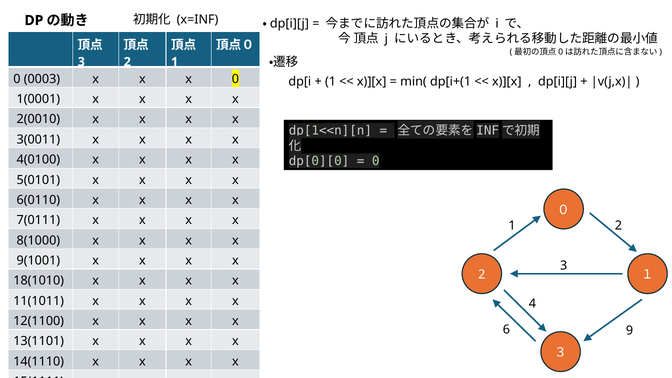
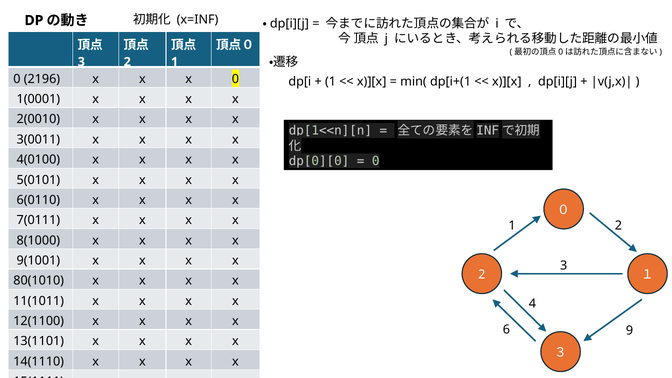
0003: 0003 -> 2196
18(1010: 18(1010 -> 80(1010
